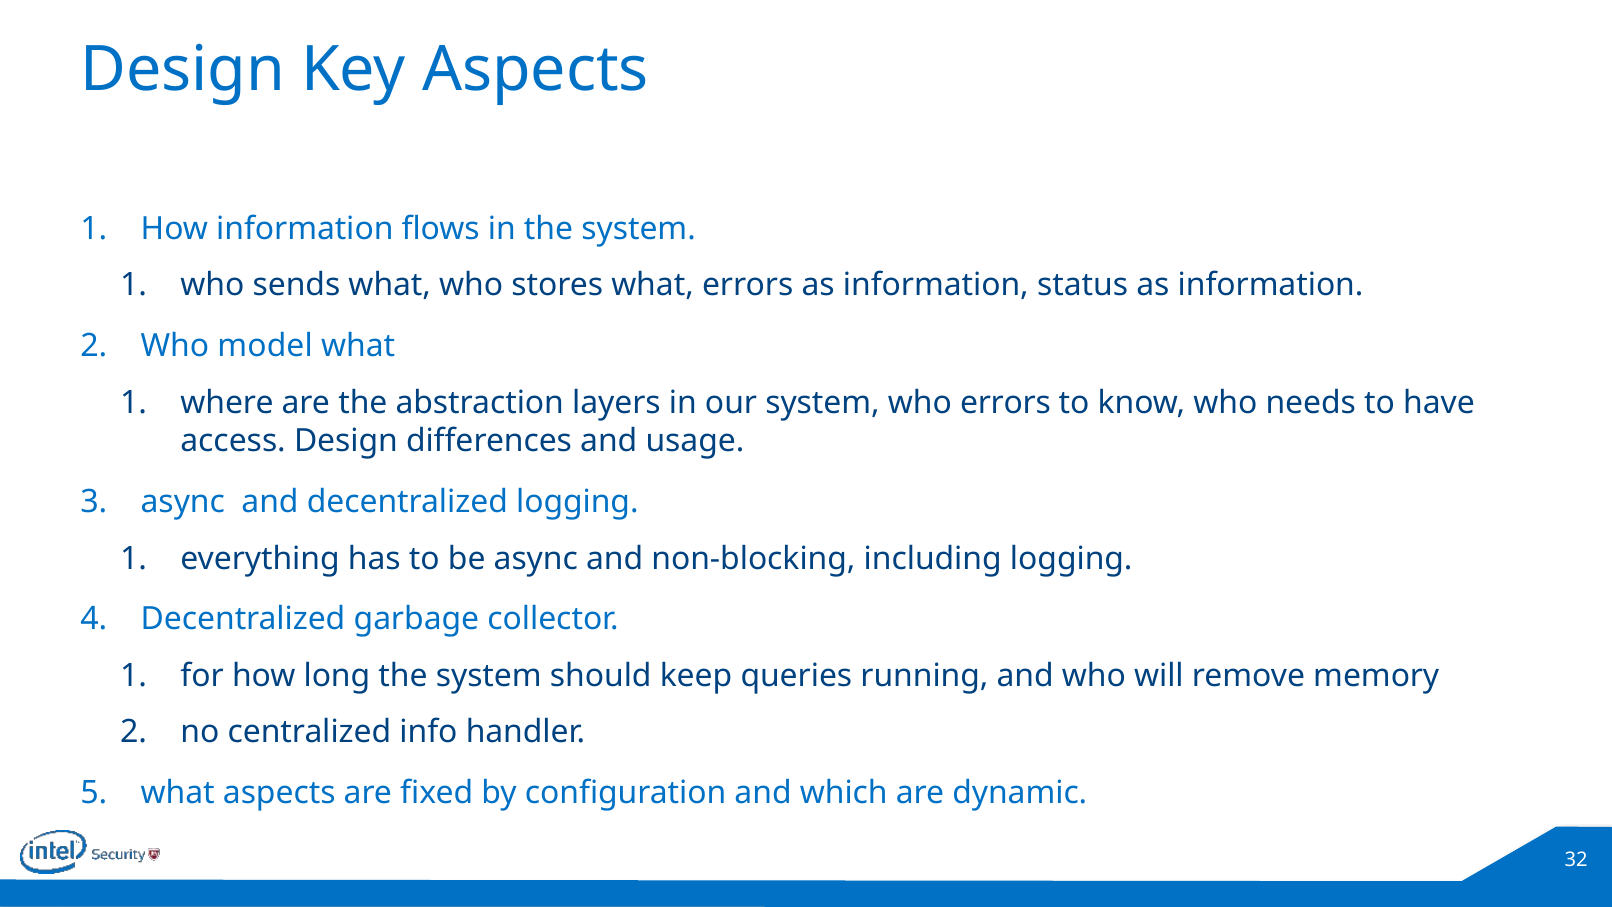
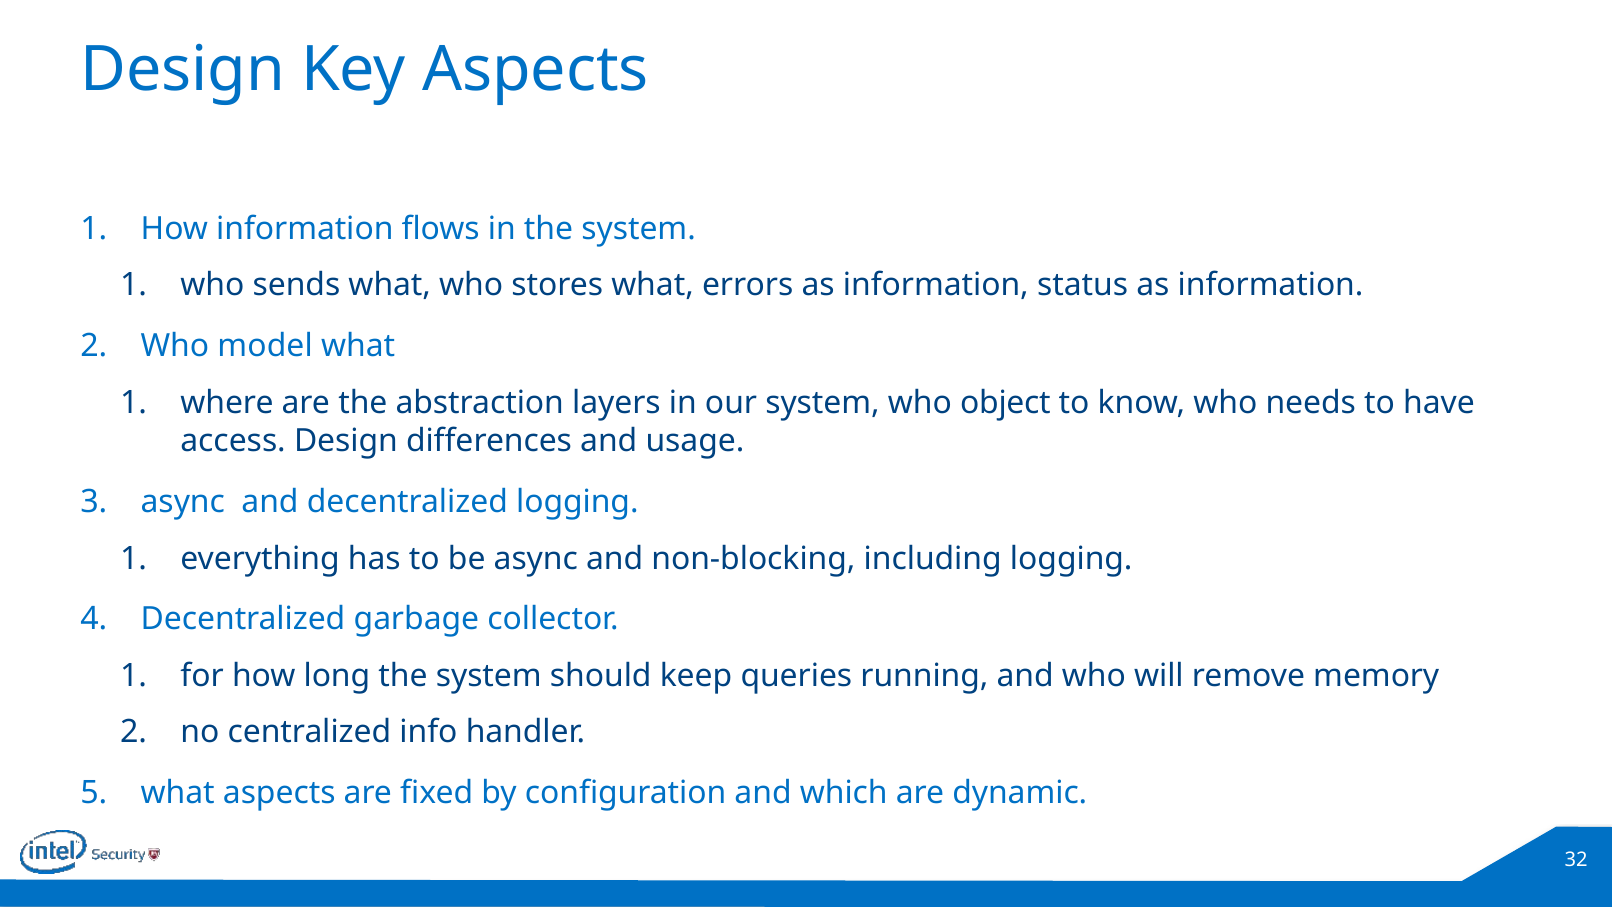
who errors: errors -> object
